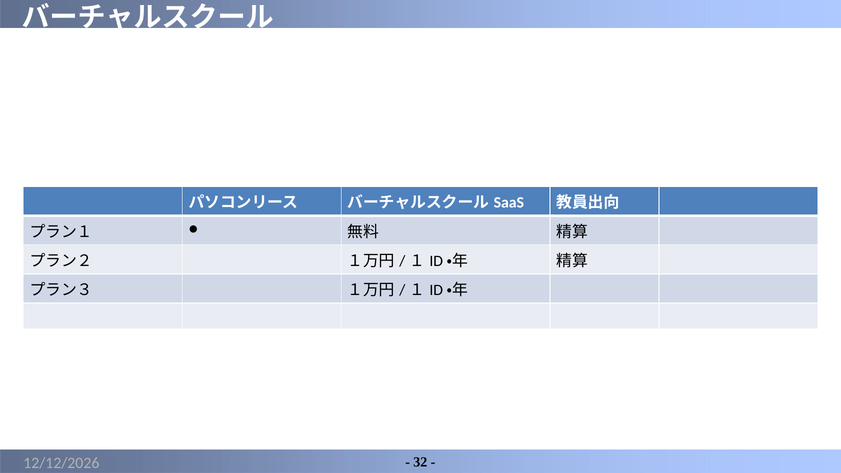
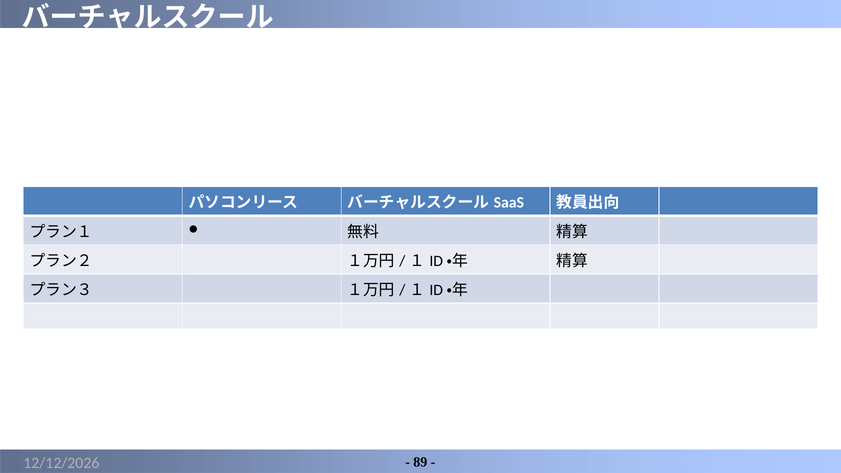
32: 32 -> 89
